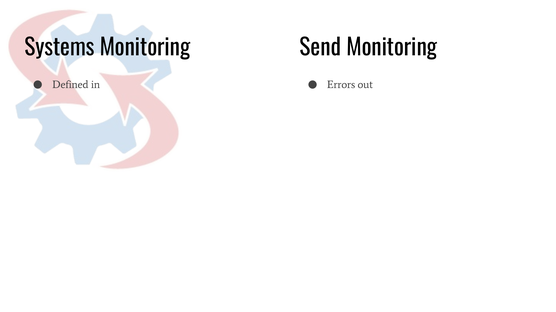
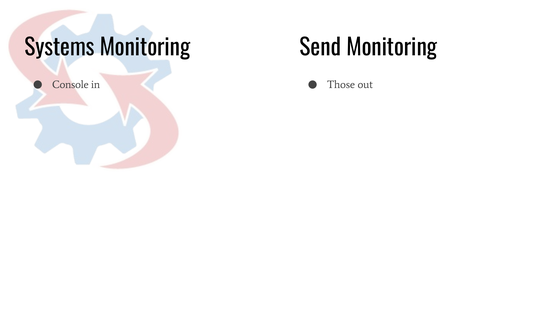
Defined: Defined -> Console
Errors: Errors -> Those
